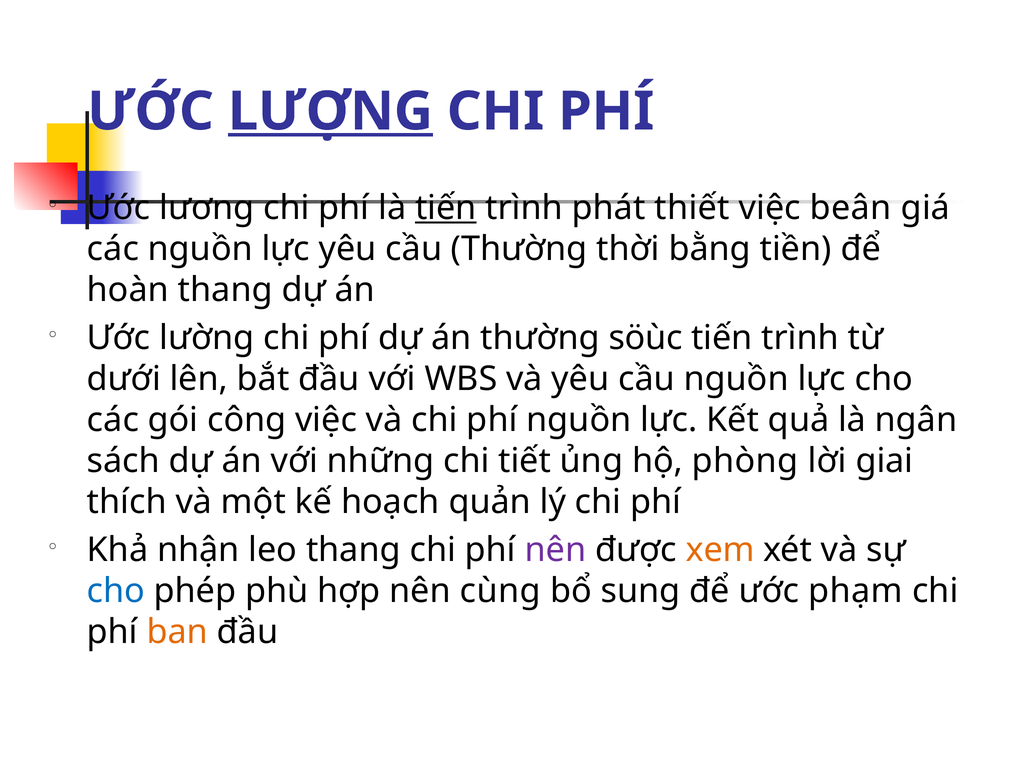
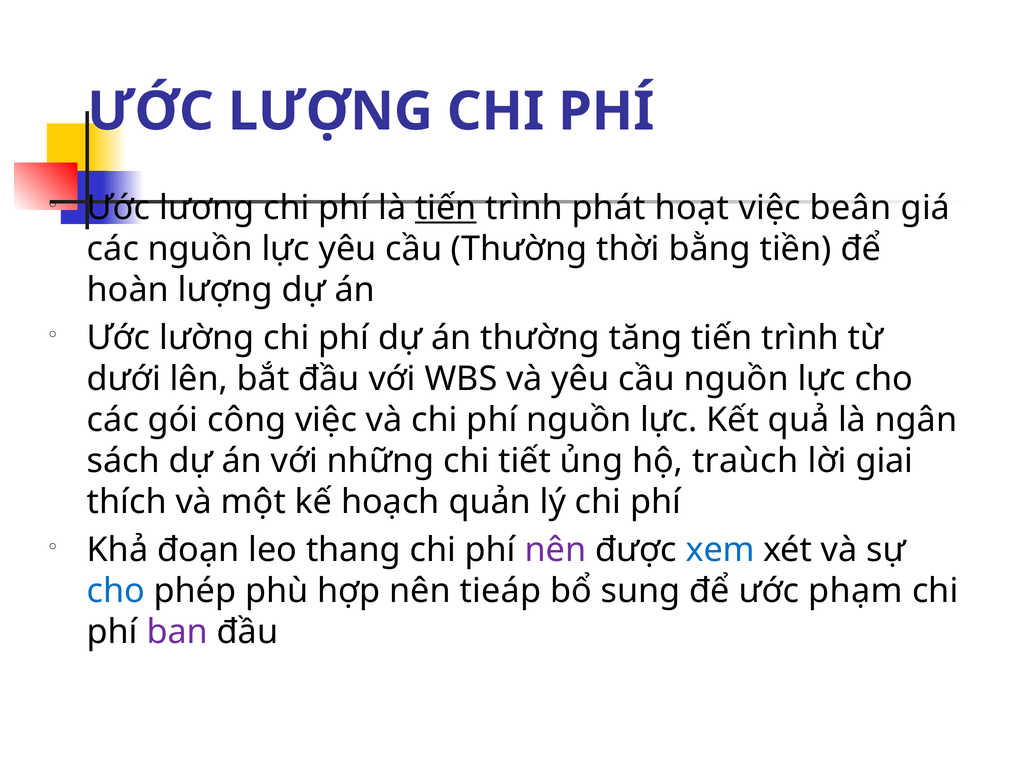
LƯỢNG at (331, 111) underline: present -> none
thiết: thiết -> hoạt
hoàn thang: thang -> lượng
söùc: söùc -> tăng
phòng: phòng -> traùch
nhận: nhận -> đoạn
xem colour: orange -> blue
cùng: cùng -> tieáp
ban colour: orange -> purple
